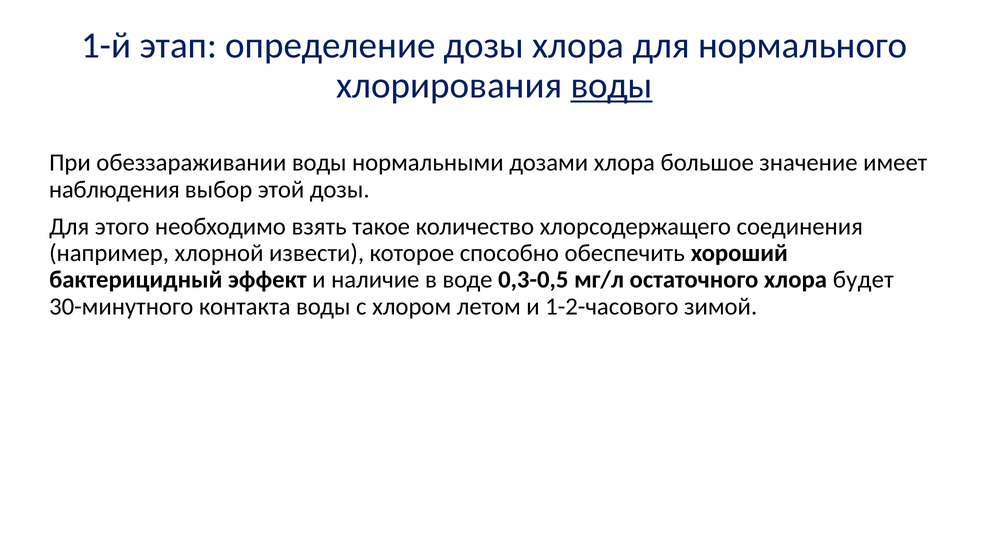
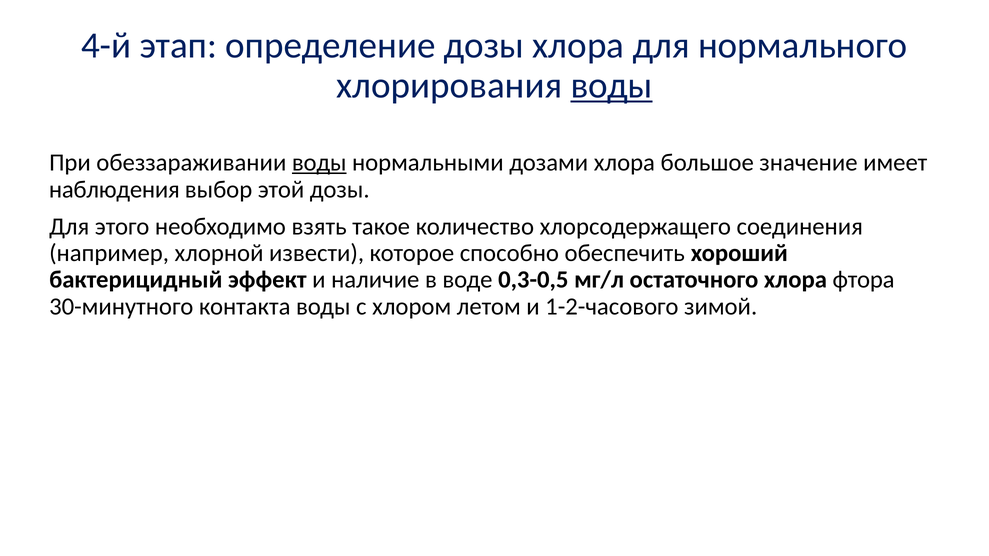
1-й: 1-й -> 4-й
воды at (319, 163) underline: none -> present
будет: будет -> фтора
